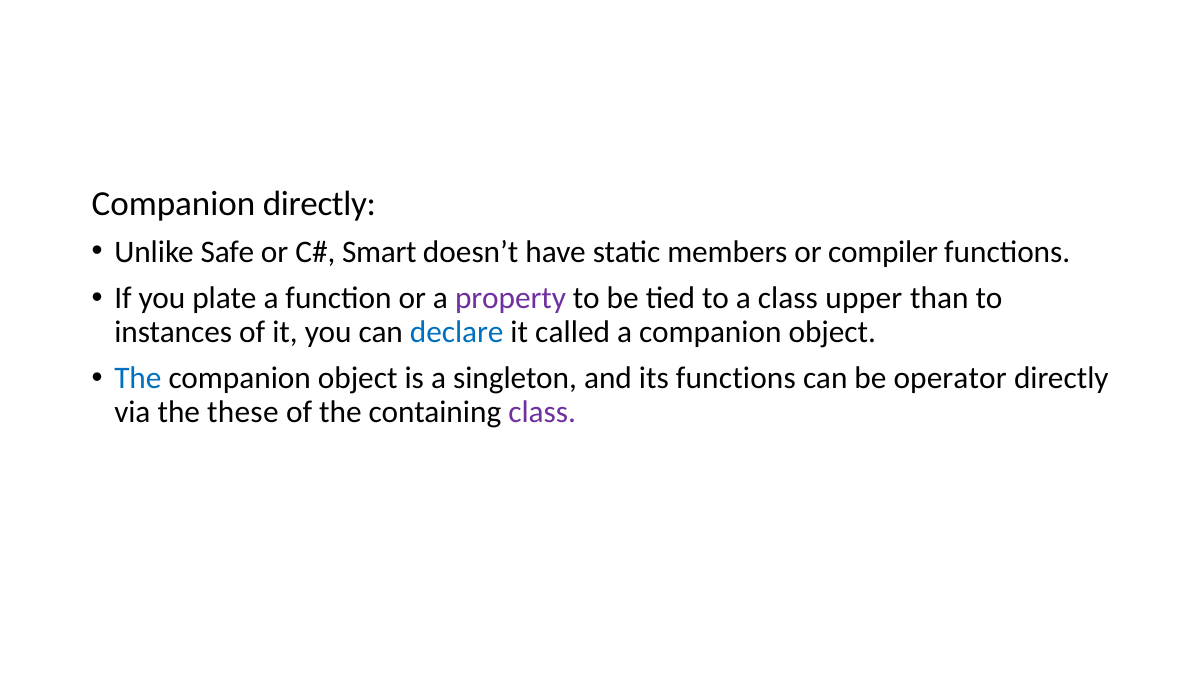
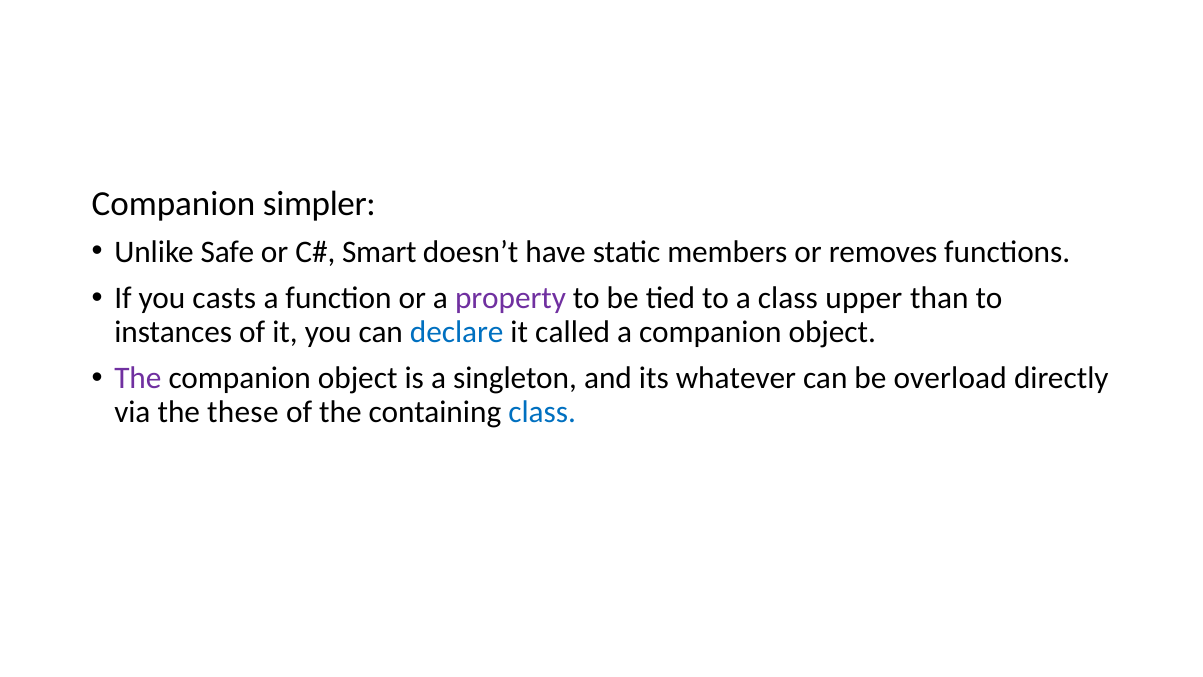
Companion directly: directly -> simpler
compiler: compiler -> removes
plate: plate -> casts
The at (138, 378) colour: blue -> purple
its functions: functions -> whatever
operator: operator -> overload
class at (542, 412) colour: purple -> blue
